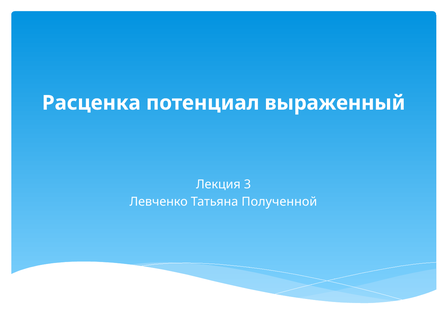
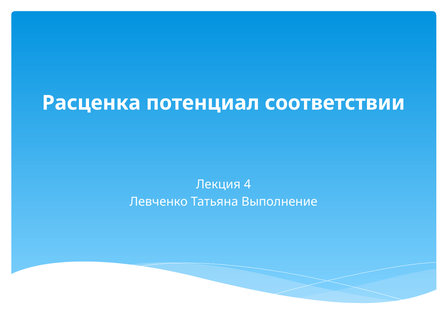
выраженный: выраженный -> соответствии
3: 3 -> 4
Полученной: Полученной -> Выполнение
